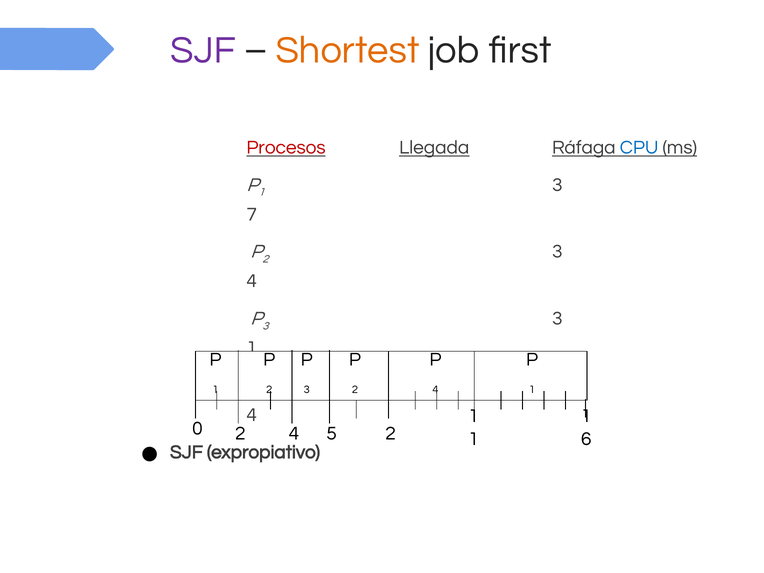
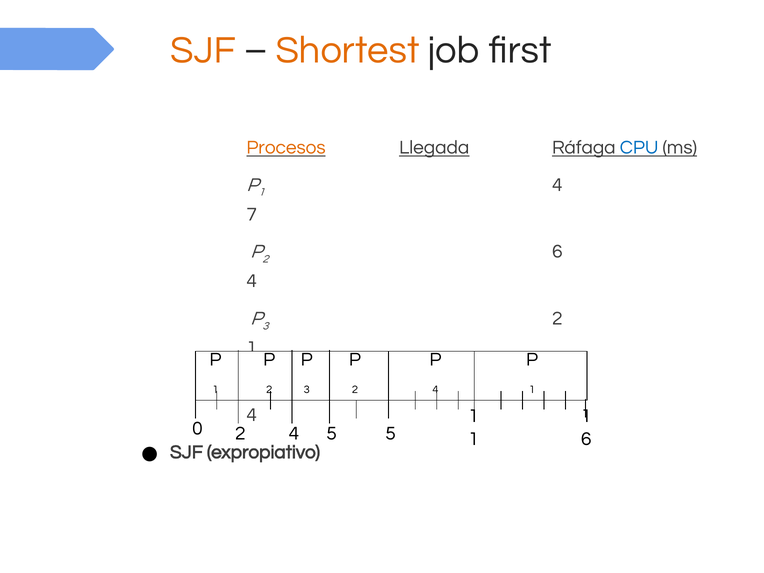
SJF at (203, 50) colour: purple -> orange
Procesos colour: red -> orange
3 at (557, 185): 3 -> 4
3 at (557, 252): 3 -> 6
3 at (557, 319): 3 -> 2
5 2: 2 -> 5
